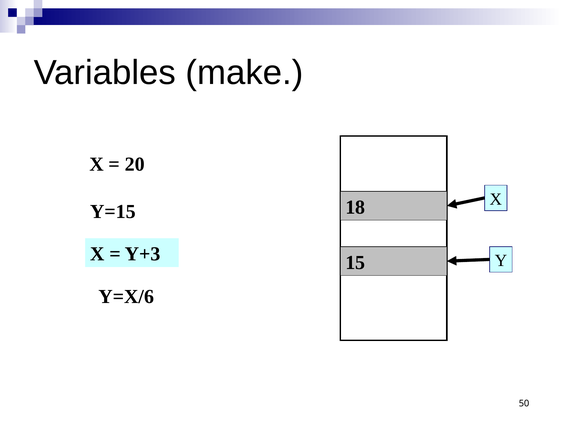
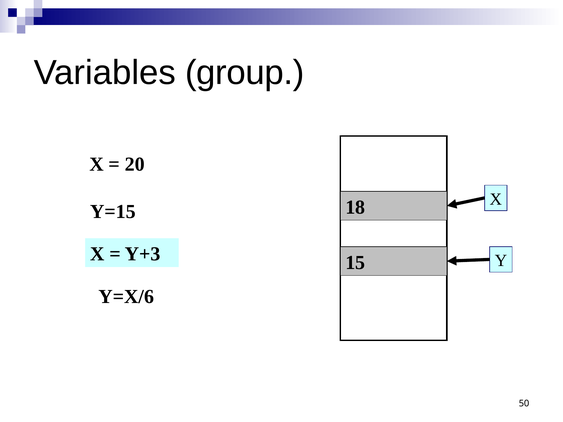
make: make -> group
